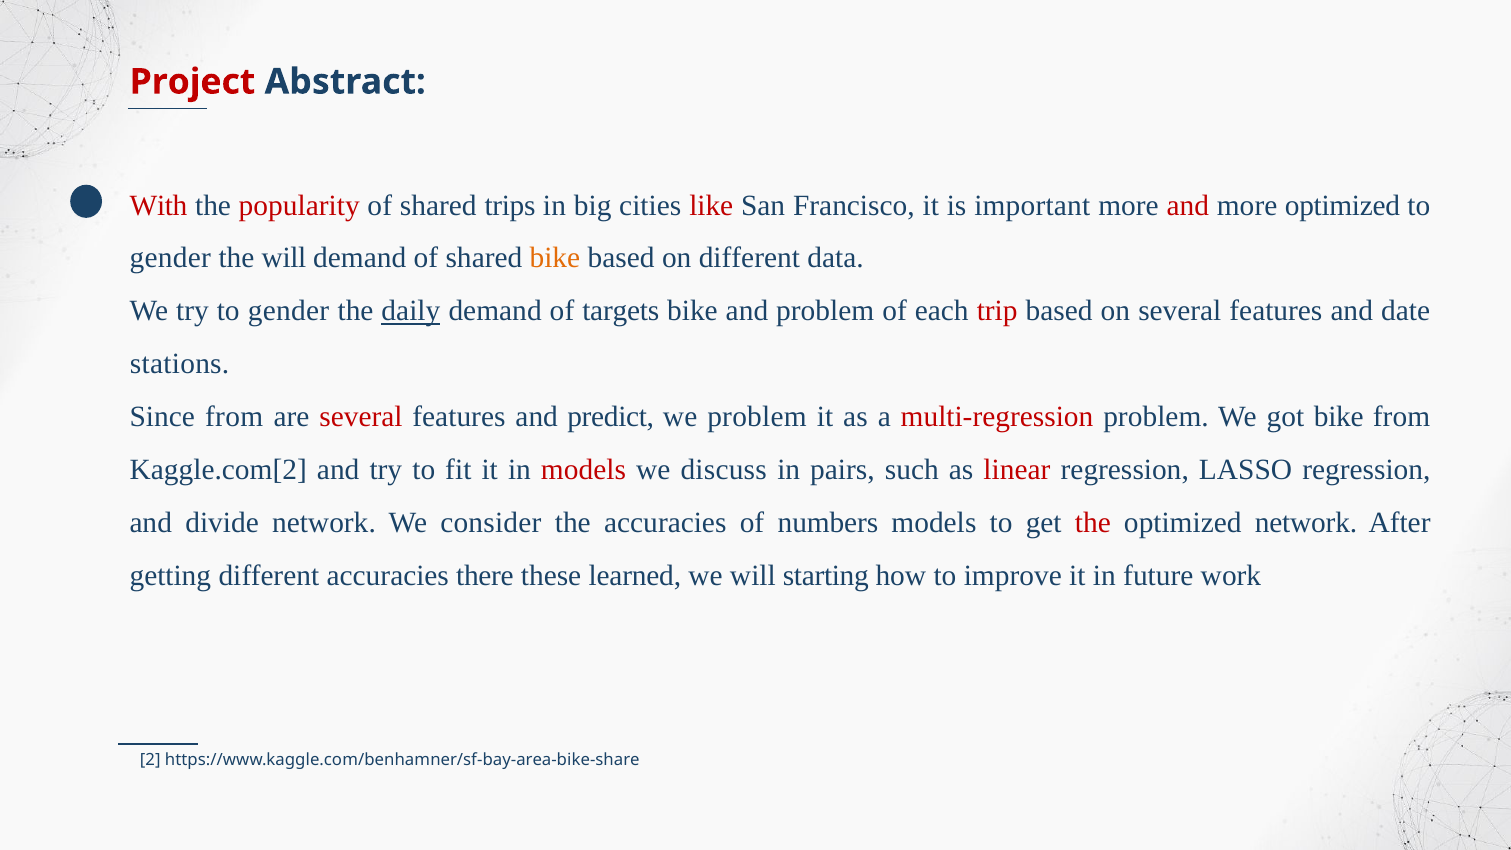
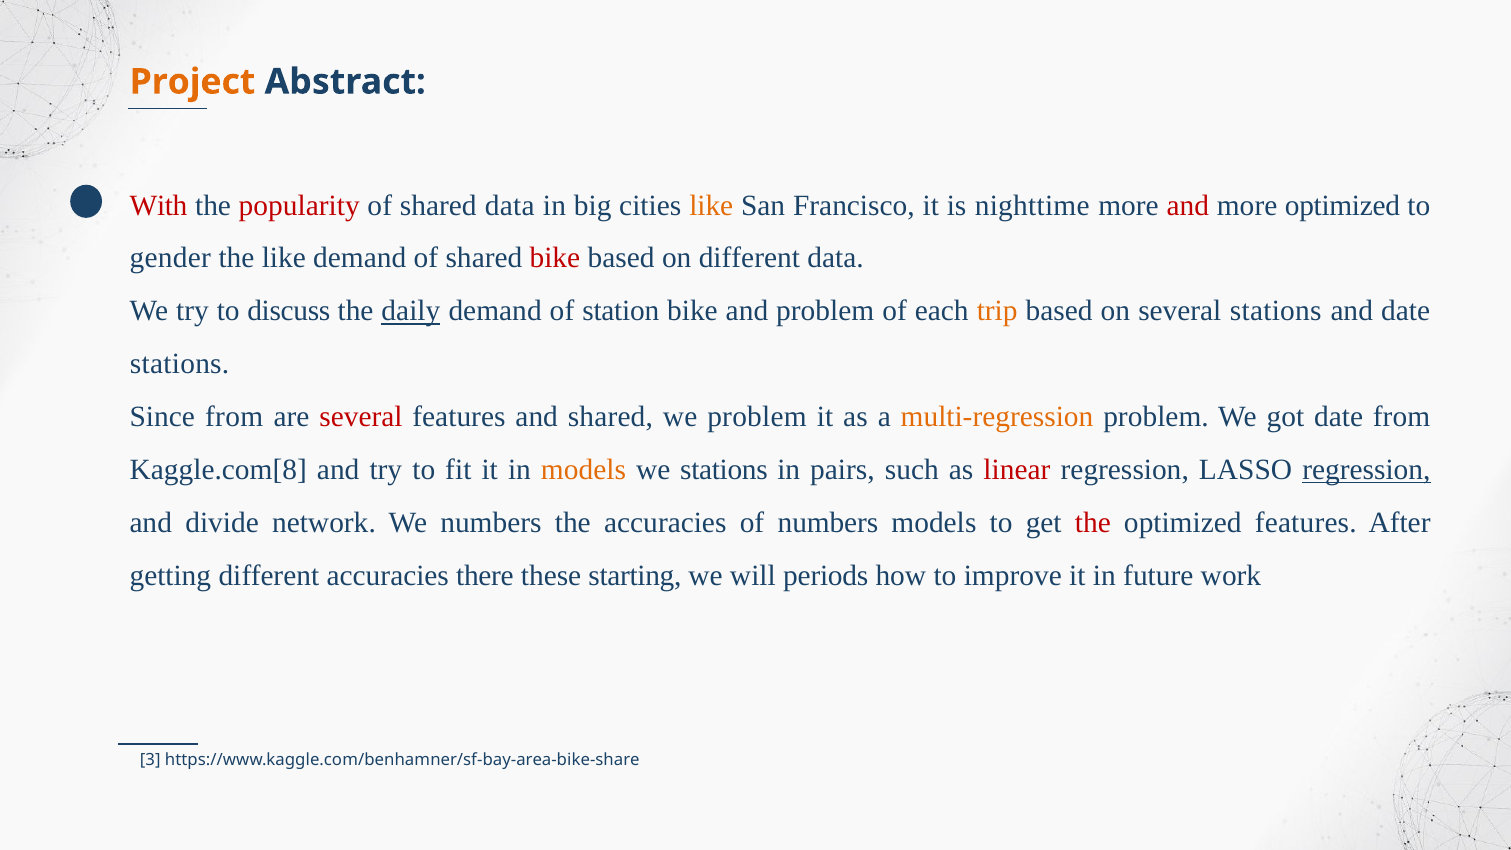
Project colour: red -> orange
shared trips: trips -> data
like at (711, 205) colour: red -> orange
important: important -> nighttime
the will: will -> like
bike at (555, 258) colour: orange -> red
try to gender: gender -> discuss
targets: targets -> station
trip colour: red -> orange
on several features: features -> stations
and predict: predict -> shared
multi-regression colour: red -> orange
got bike: bike -> date
Kaggle.com[2: Kaggle.com[2 -> Kaggle.com[8
models at (583, 470) colour: red -> orange
we discuss: discuss -> stations
regression at (1366, 470) underline: none -> present
We consider: consider -> numbers
optimized network: network -> features
learned: learned -> starting
starting: starting -> periods
2: 2 -> 3
